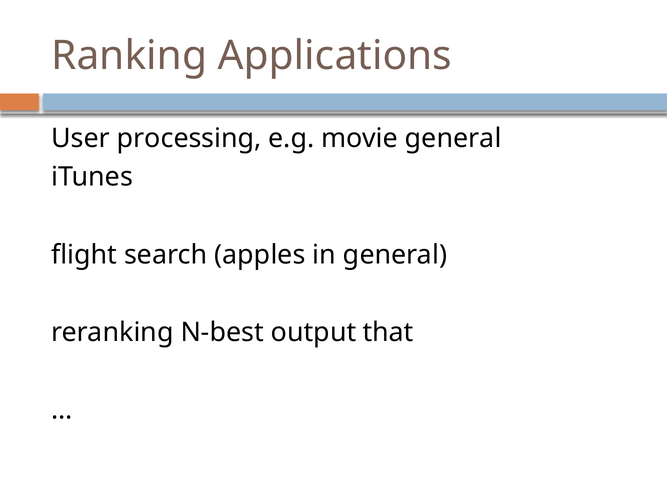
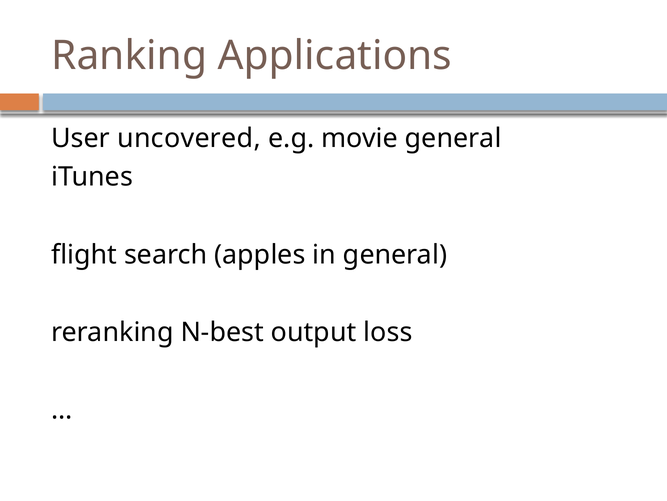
processing: processing -> uncovered
that: that -> loss
